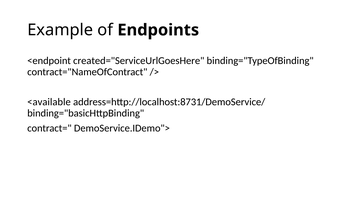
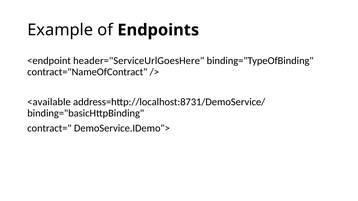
created="ServiceUrlGoesHere: created="ServiceUrlGoesHere -> header="ServiceUrlGoesHere
